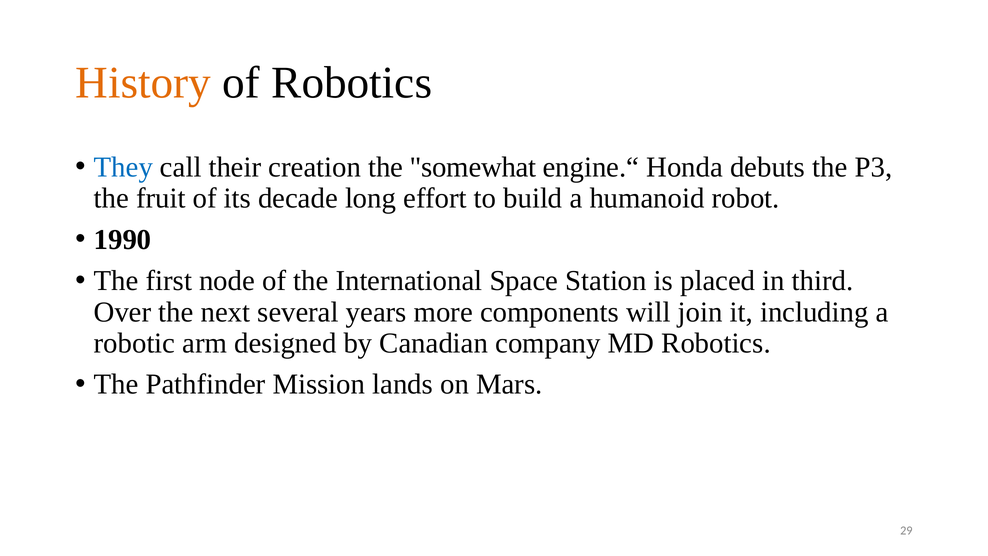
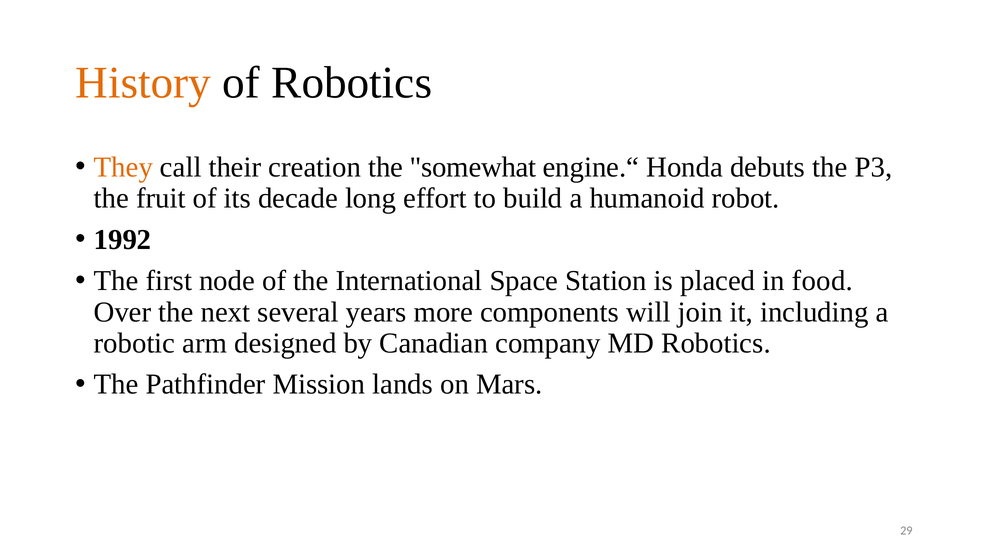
They colour: blue -> orange
1990: 1990 -> 1992
third: third -> food
